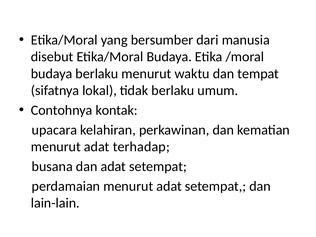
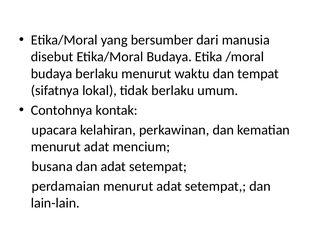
terhadap: terhadap -> mencium
